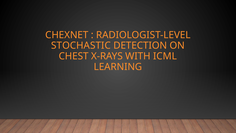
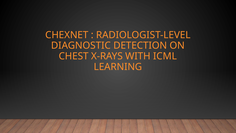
STOCHASTIC: STOCHASTIC -> DIAGNOSTIC
